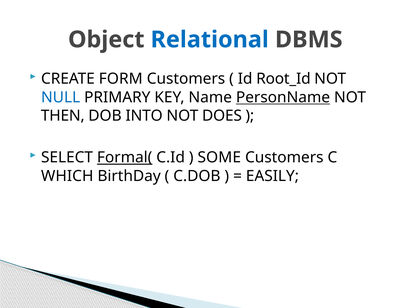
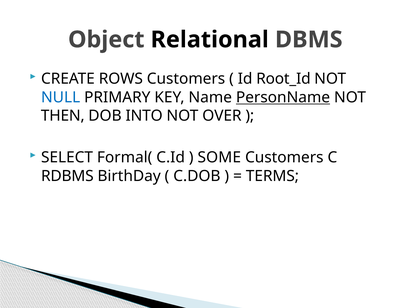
Relational colour: blue -> black
FORM: FORM -> ROWS
DOES: DOES -> OVER
Formal( underline: present -> none
WHICH: WHICH -> RDBMS
EASILY: EASILY -> TERMS
